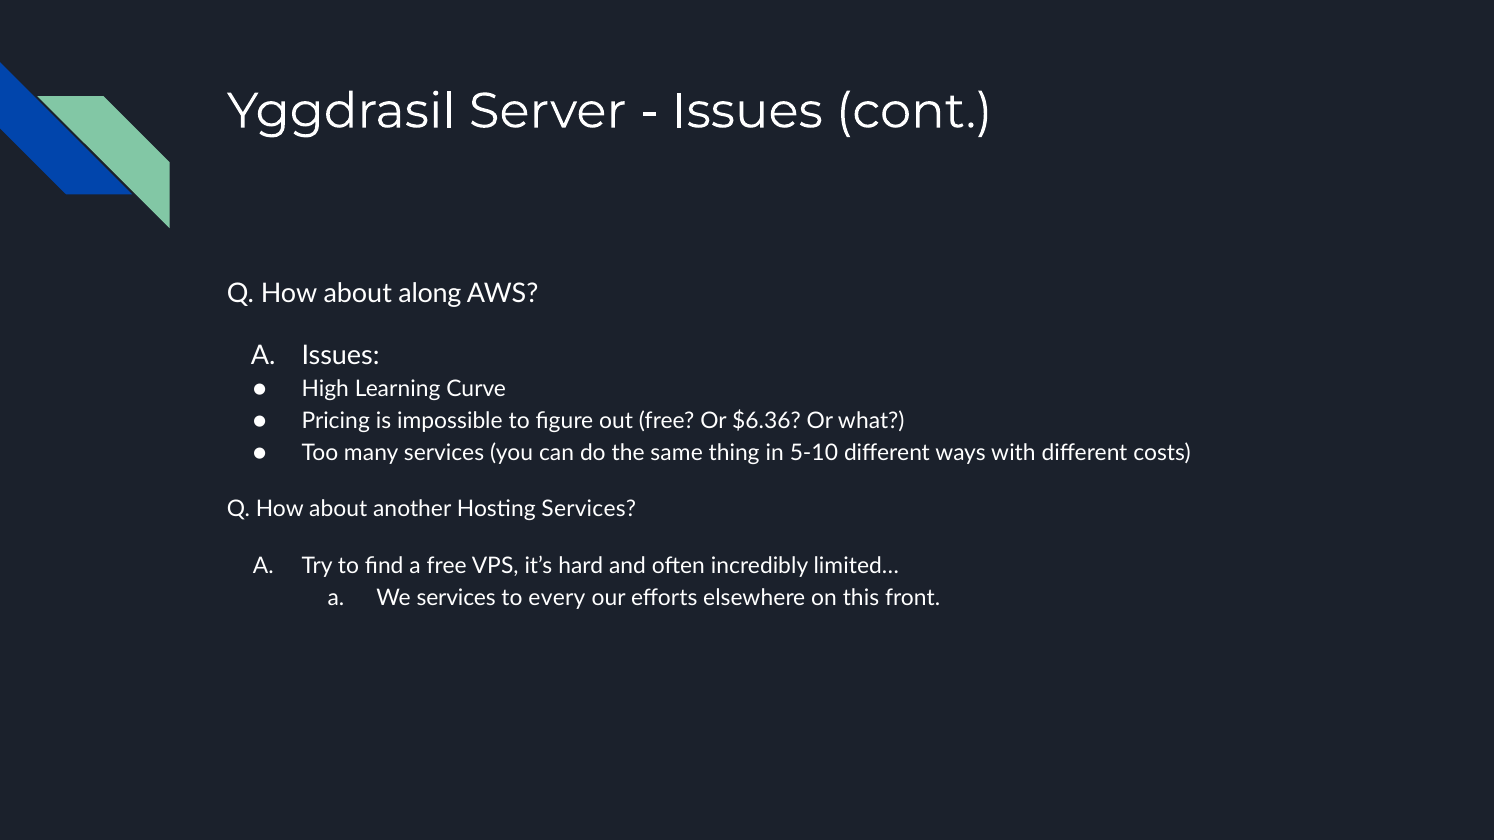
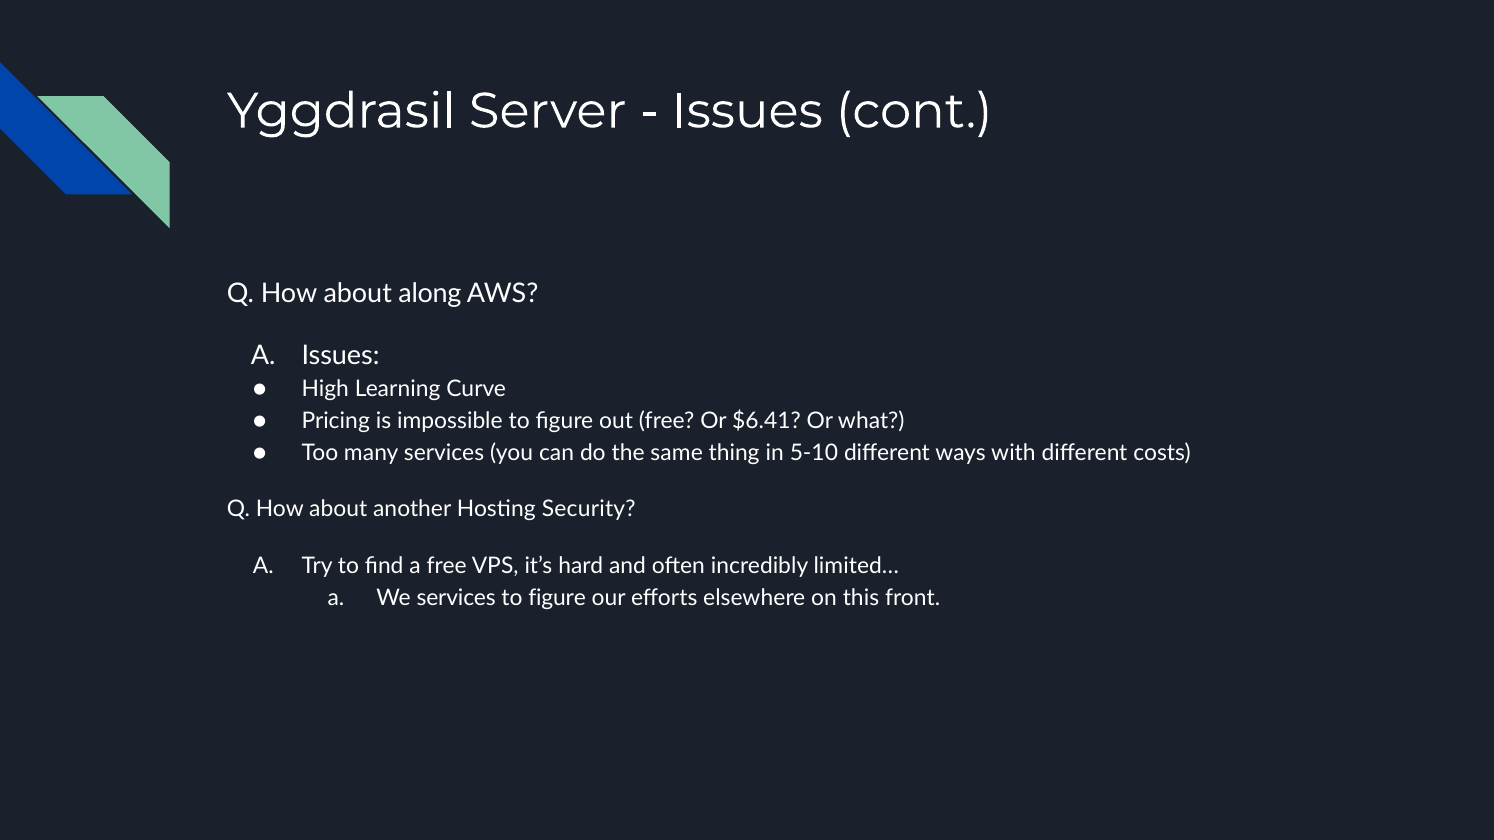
$6.36: $6.36 -> $6.41
Hosting Services: Services -> Security
every at (557, 598): every -> figure
